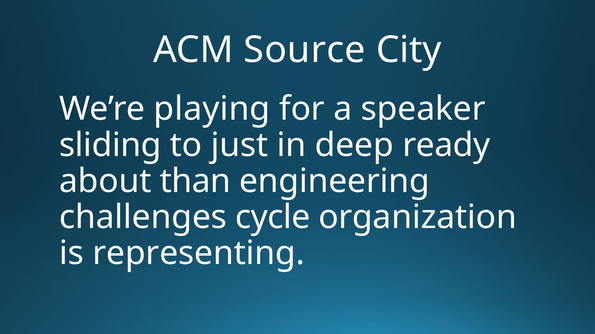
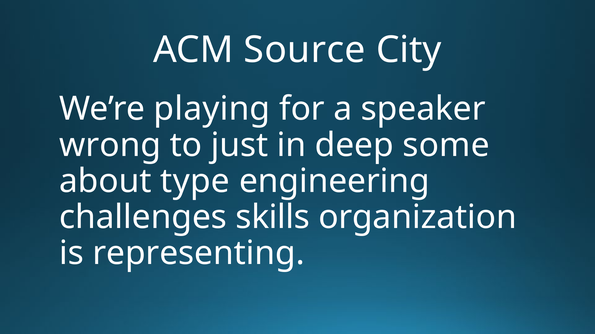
sliding: sliding -> wrong
ready: ready -> some
than: than -> type
cycle: cycle -> skills
